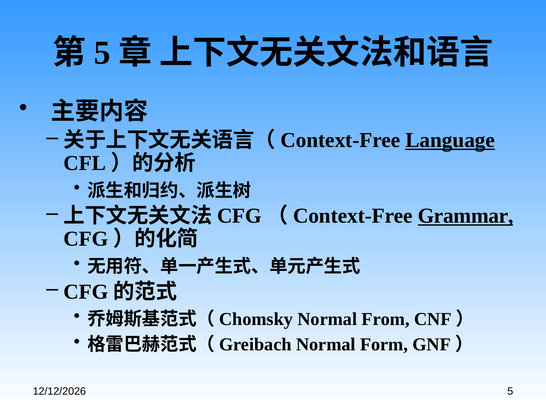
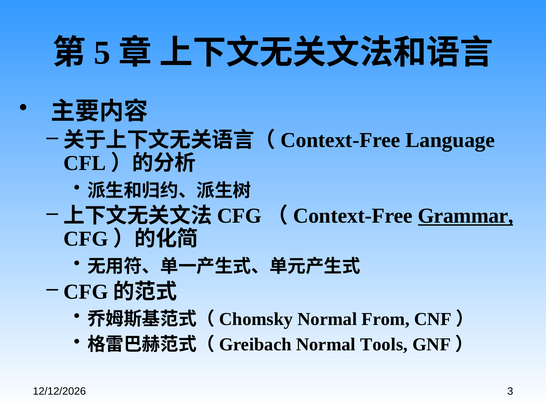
Language underline: present -> none
Form: Form -> Tools
5 at (510, 391): 5 -> 3
